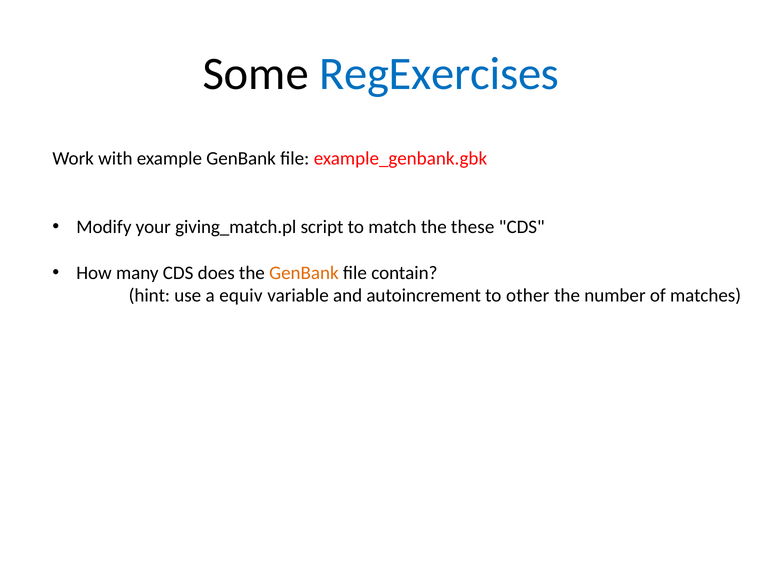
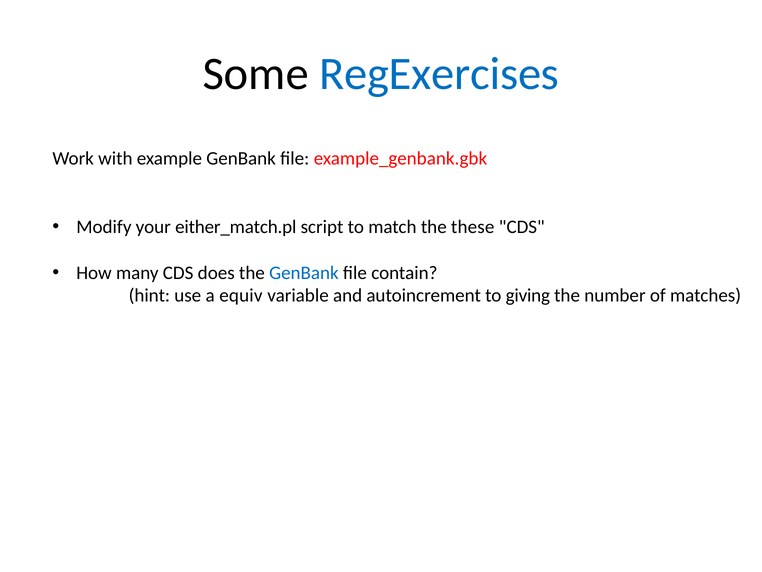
giving_match.pl: giving_match.pl -> either_match.pl
GenBank at (304, 273) colour: orange -> blue
other: other -> giving
